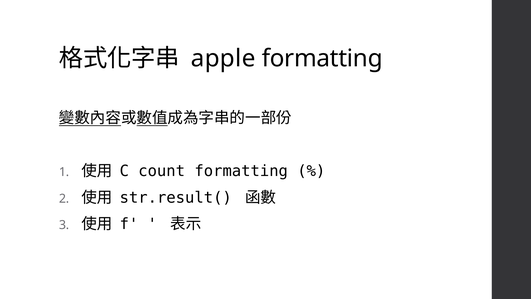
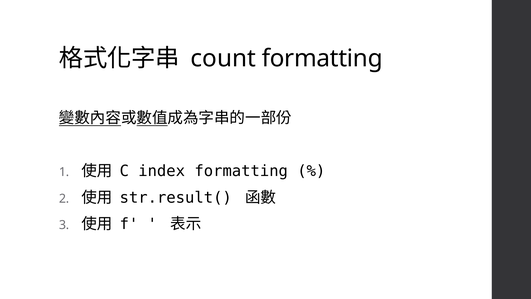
apple: apple -> count
count: count -> index
